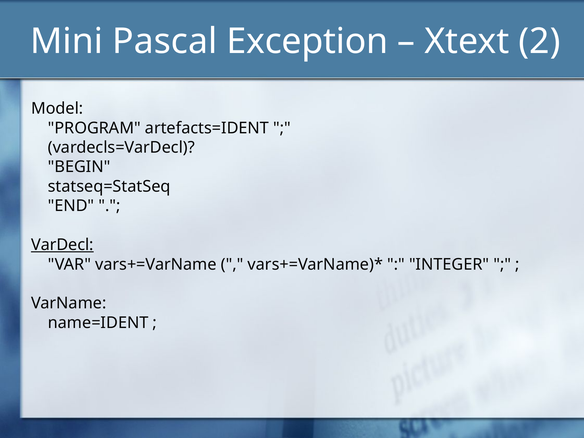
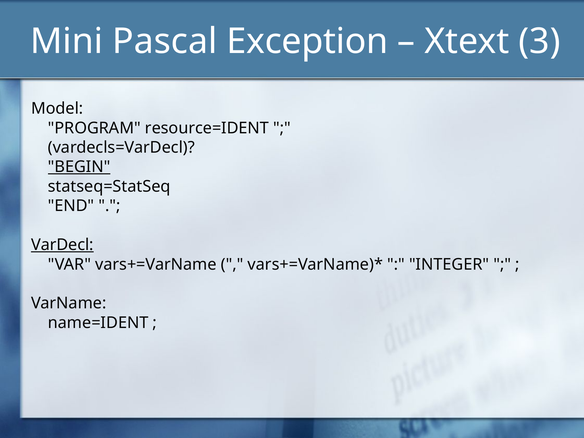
2: 2 -> 3
artefacts=IDENT: artefacts=IDENT -> resource=IDENT
BEGIN underline: none -> present
